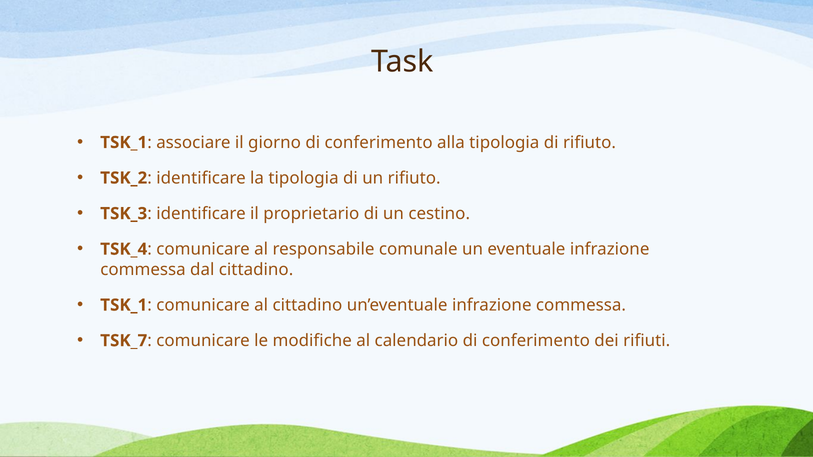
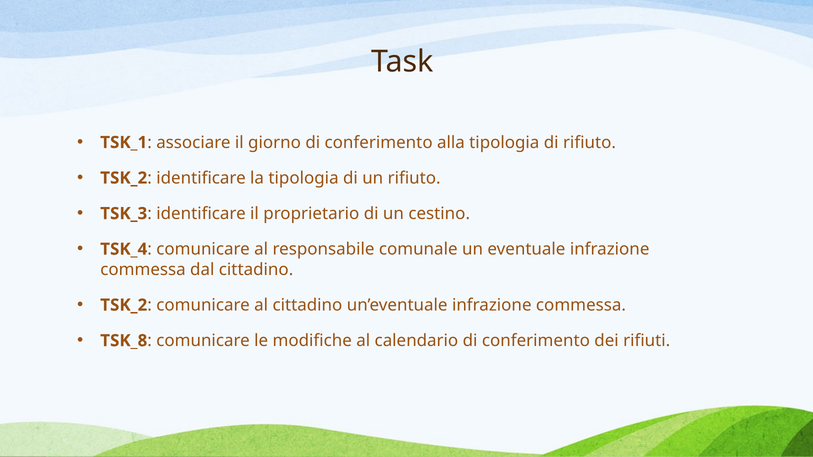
TSK_1 at (124, 305): TSK_1 -> TSK_2
TSK_7: TSK_7 -> TSK_8
